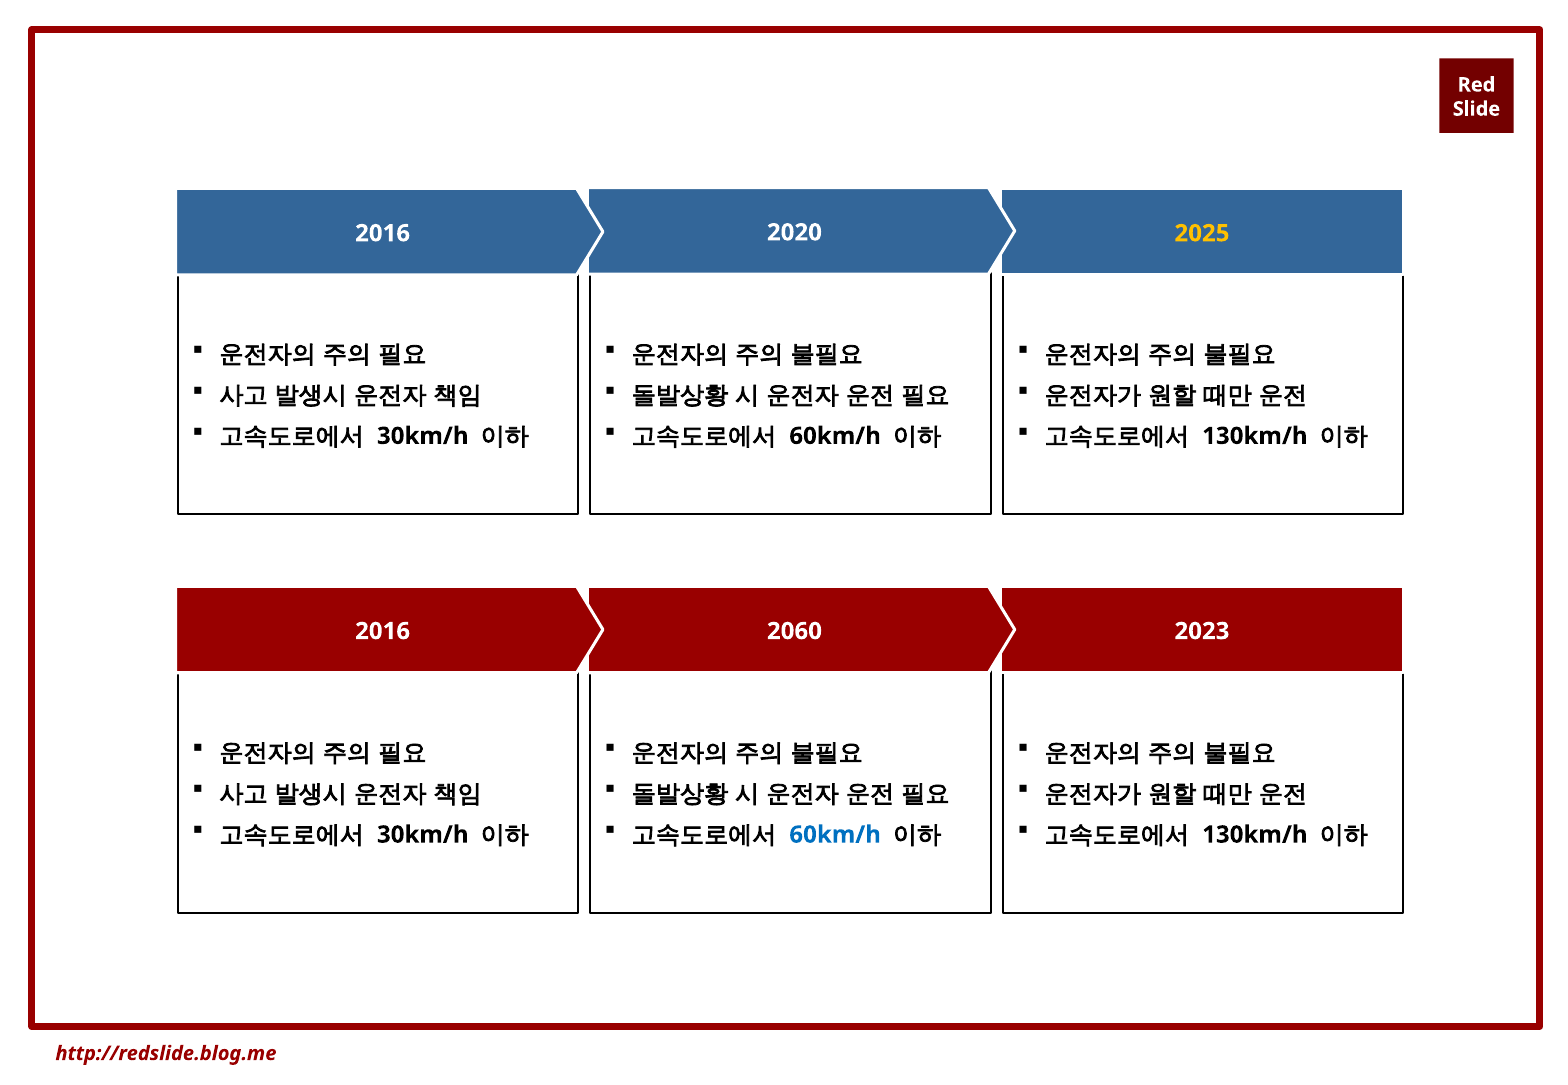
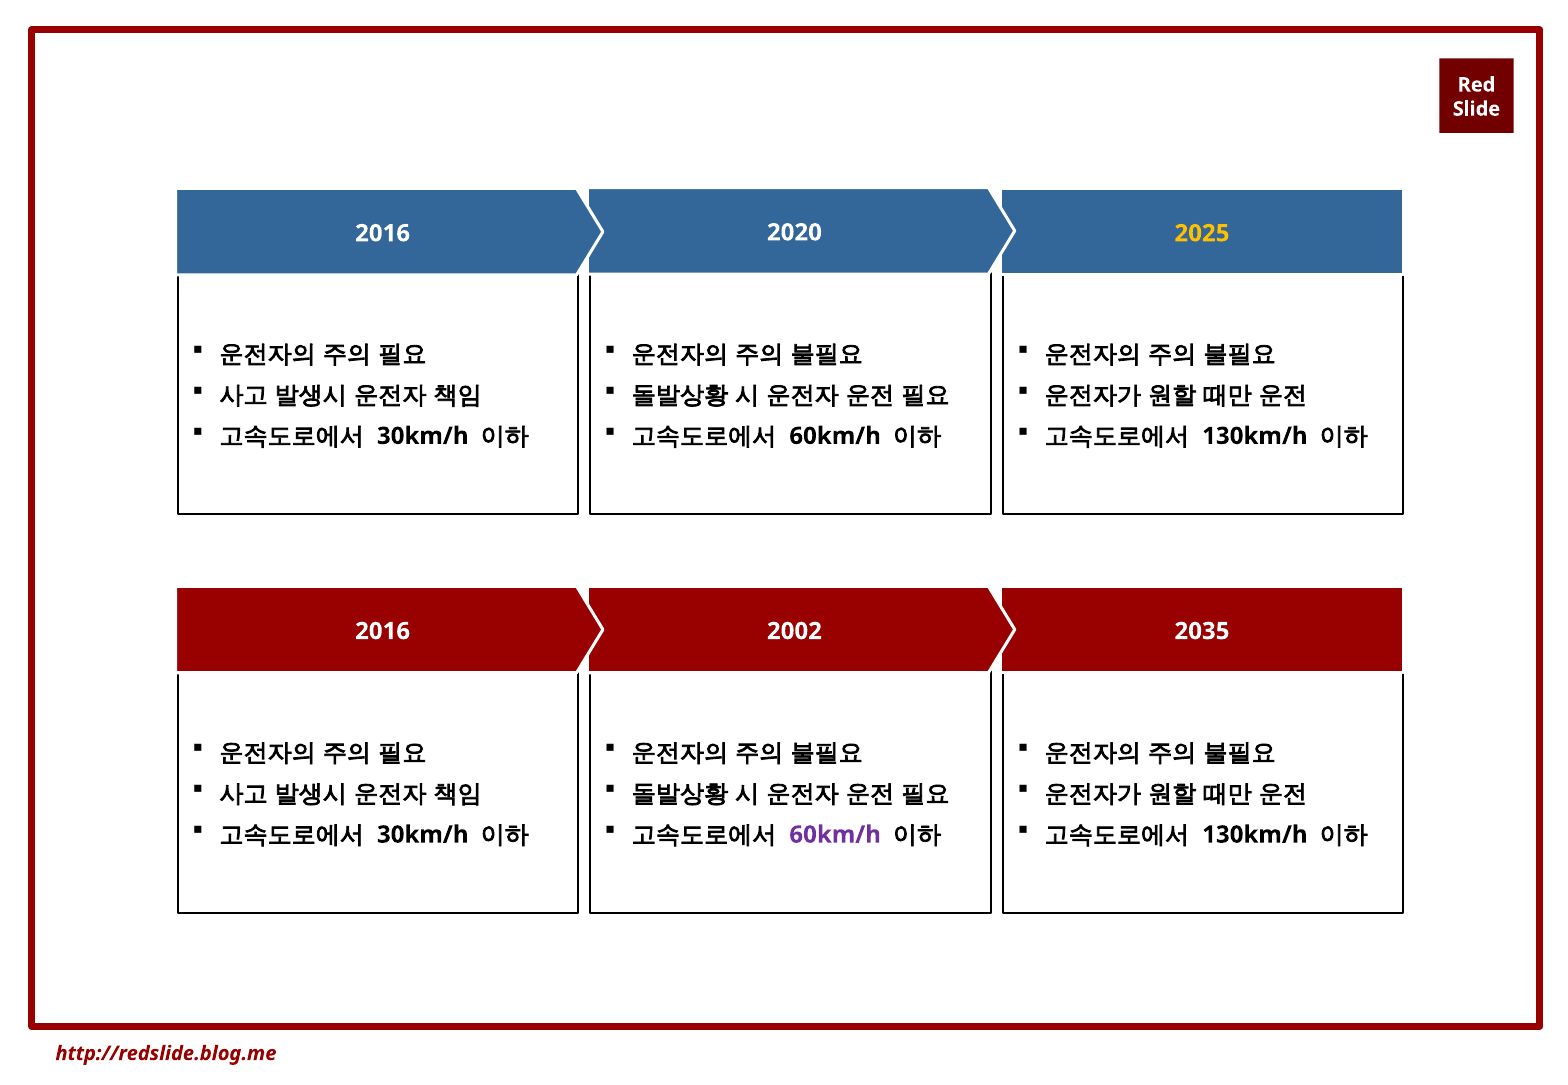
2060: 2060 -> 2002
2023: 2023 -> 2035
60km/h at (835, 835) colour: blue -> purple
